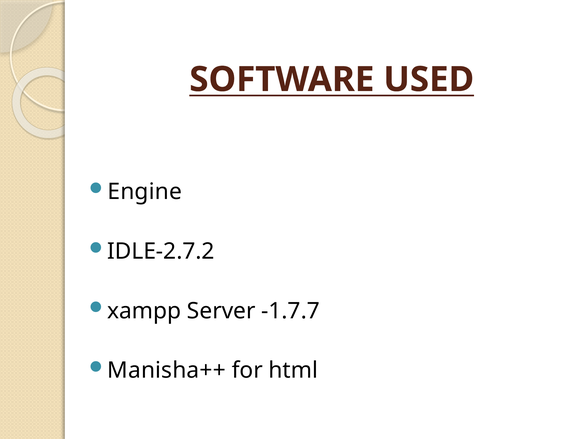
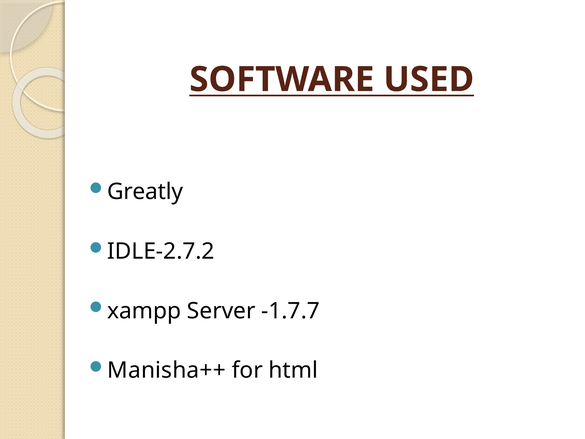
Engine: Engine -> Greatly
